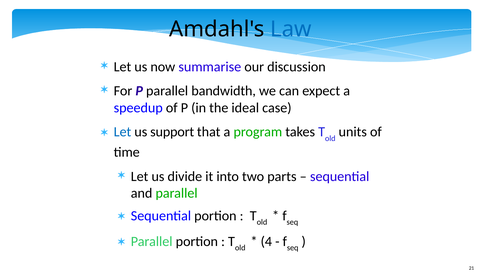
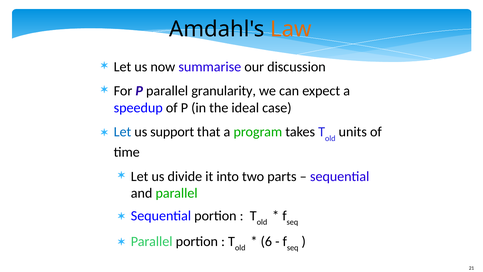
Law colour: blue -> orange
bandwidth: bandwidth -> granularity
4: 4 -> 6
